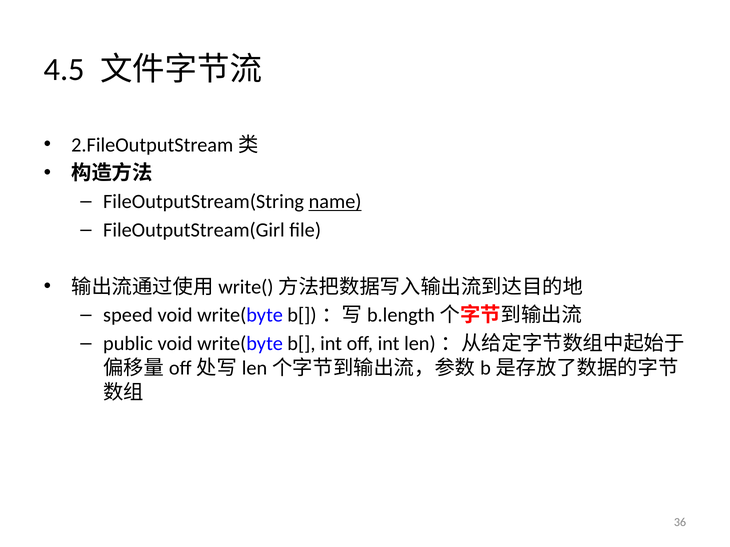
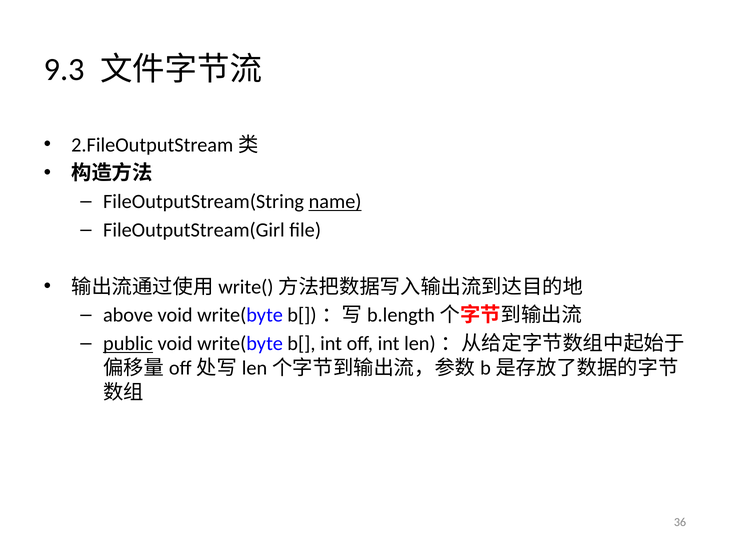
4.5: 4.5 -> 9.3
speed: speed -> above
public underline: none -> present
